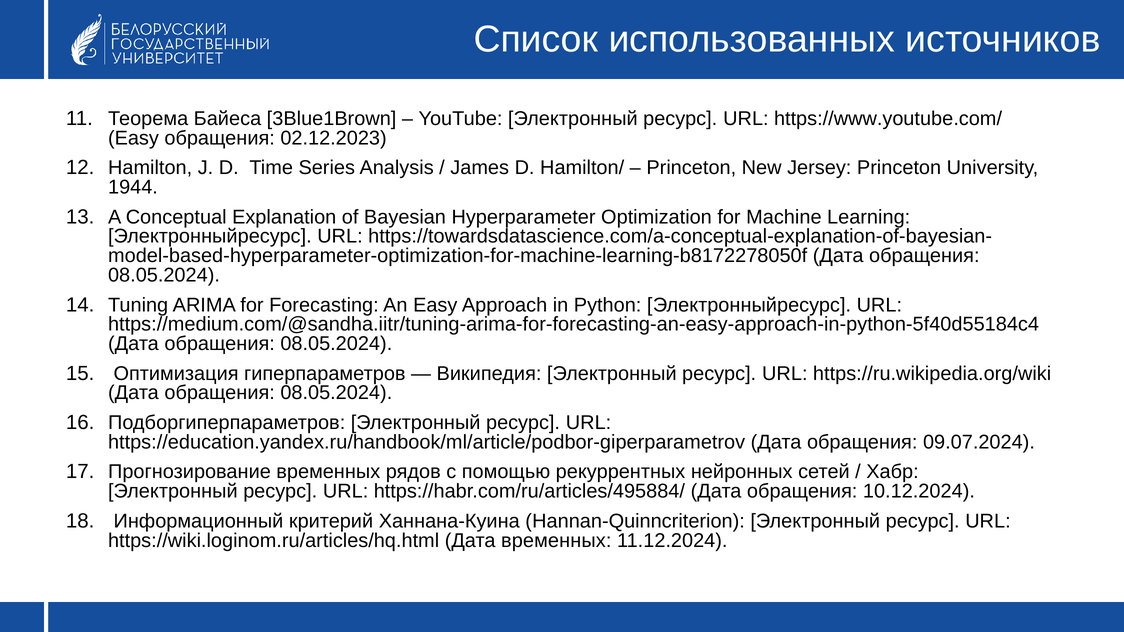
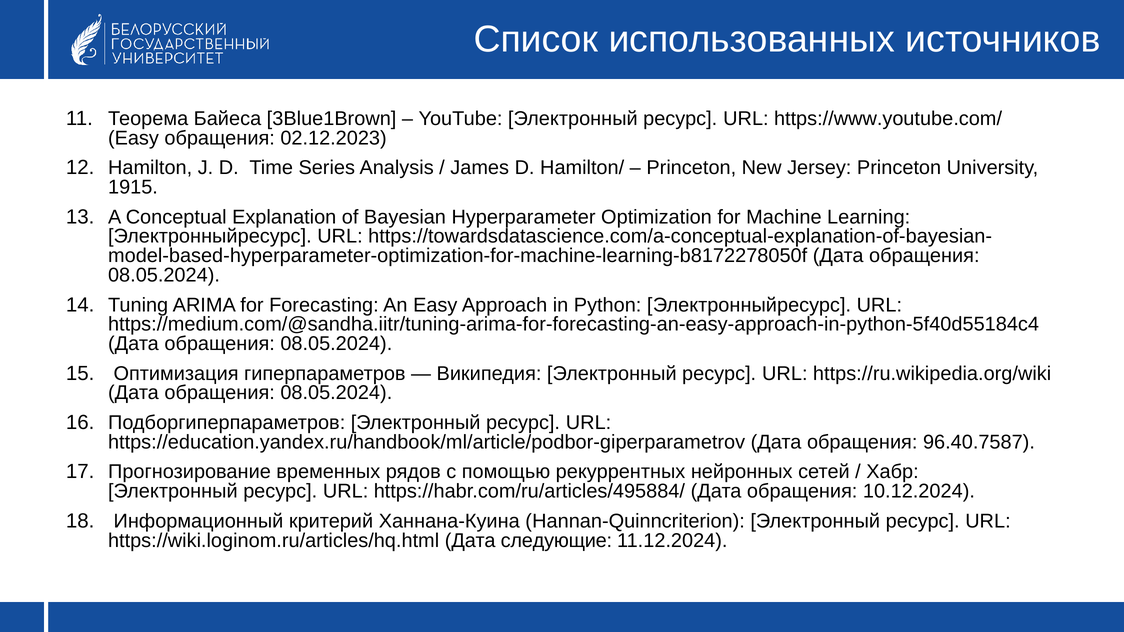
1944: 1944 -> 1915
09.07.2024: 09.07.2024 -> 96.40.7587
Дата временных: временных -> следующие
